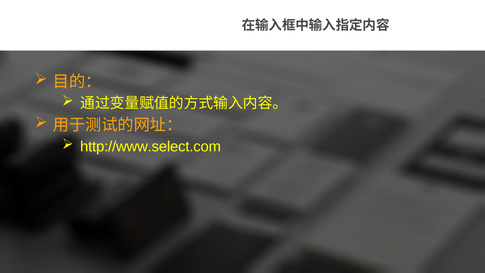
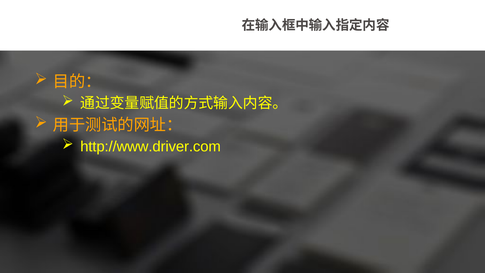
http://www.select.com: http://www.select.com -> http://www.driver.com
